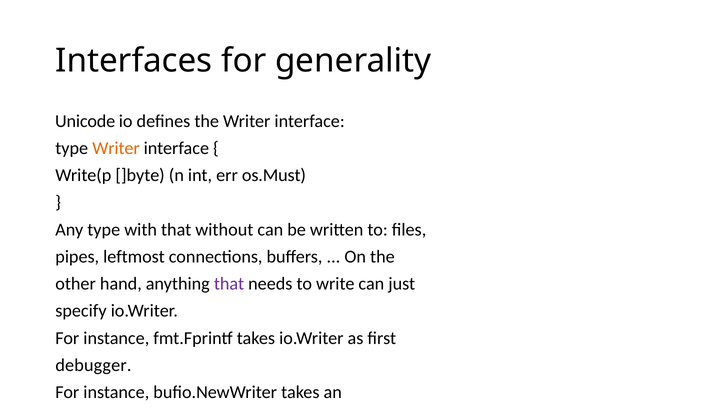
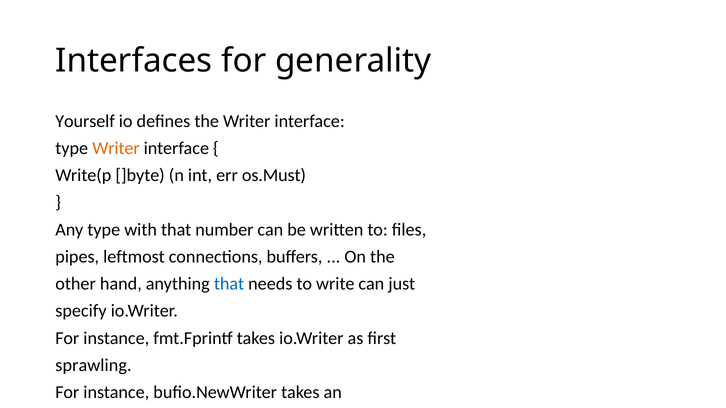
Unicode: Unicode -> Yourself
without: without -> number
that at (229, 284) colour: purple -> blue
debugger: debugger -> sprawling
